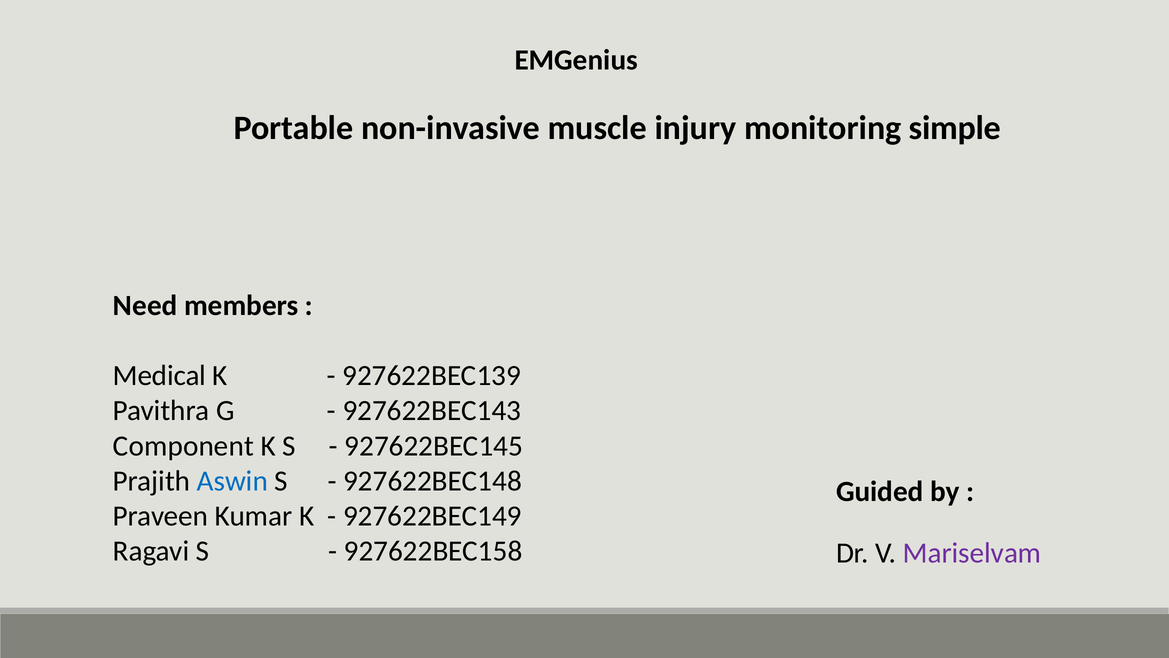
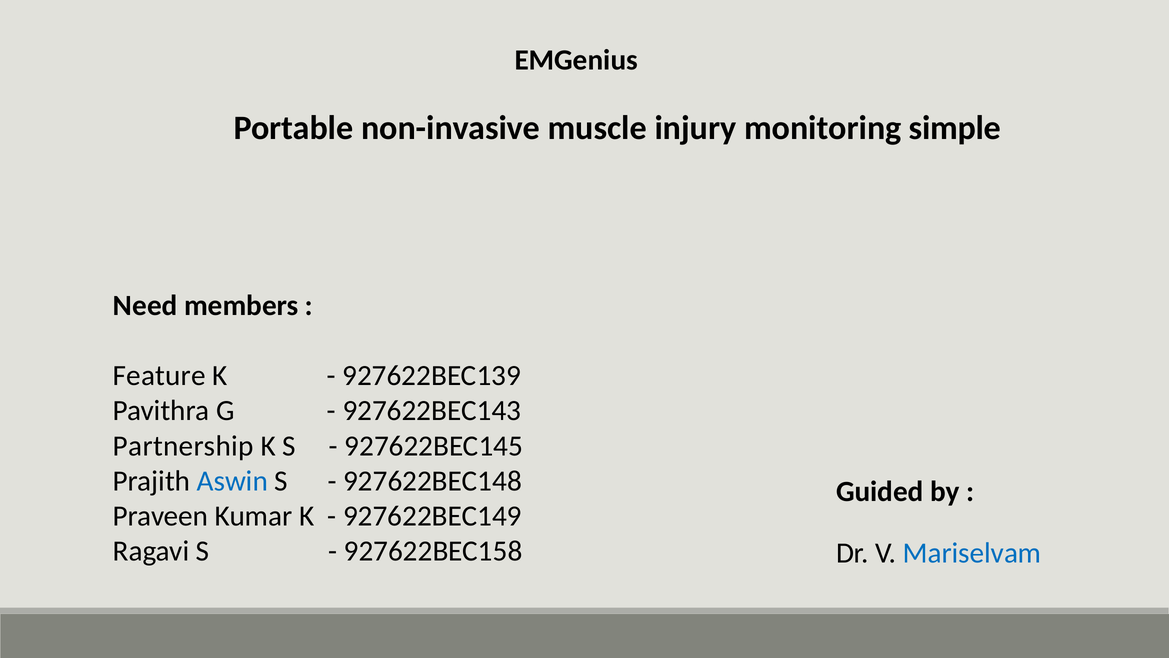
Medical: Medical -> Feature
Component: Component -> Partnership
Mariselvam colour: purple -> blue
